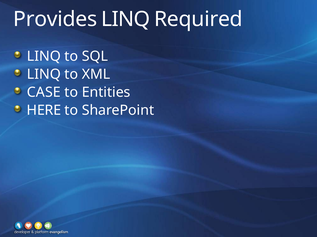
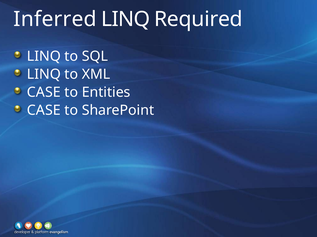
Provides: Provides -> Inferred
HERE at (44, 111): HERE -> CASE
